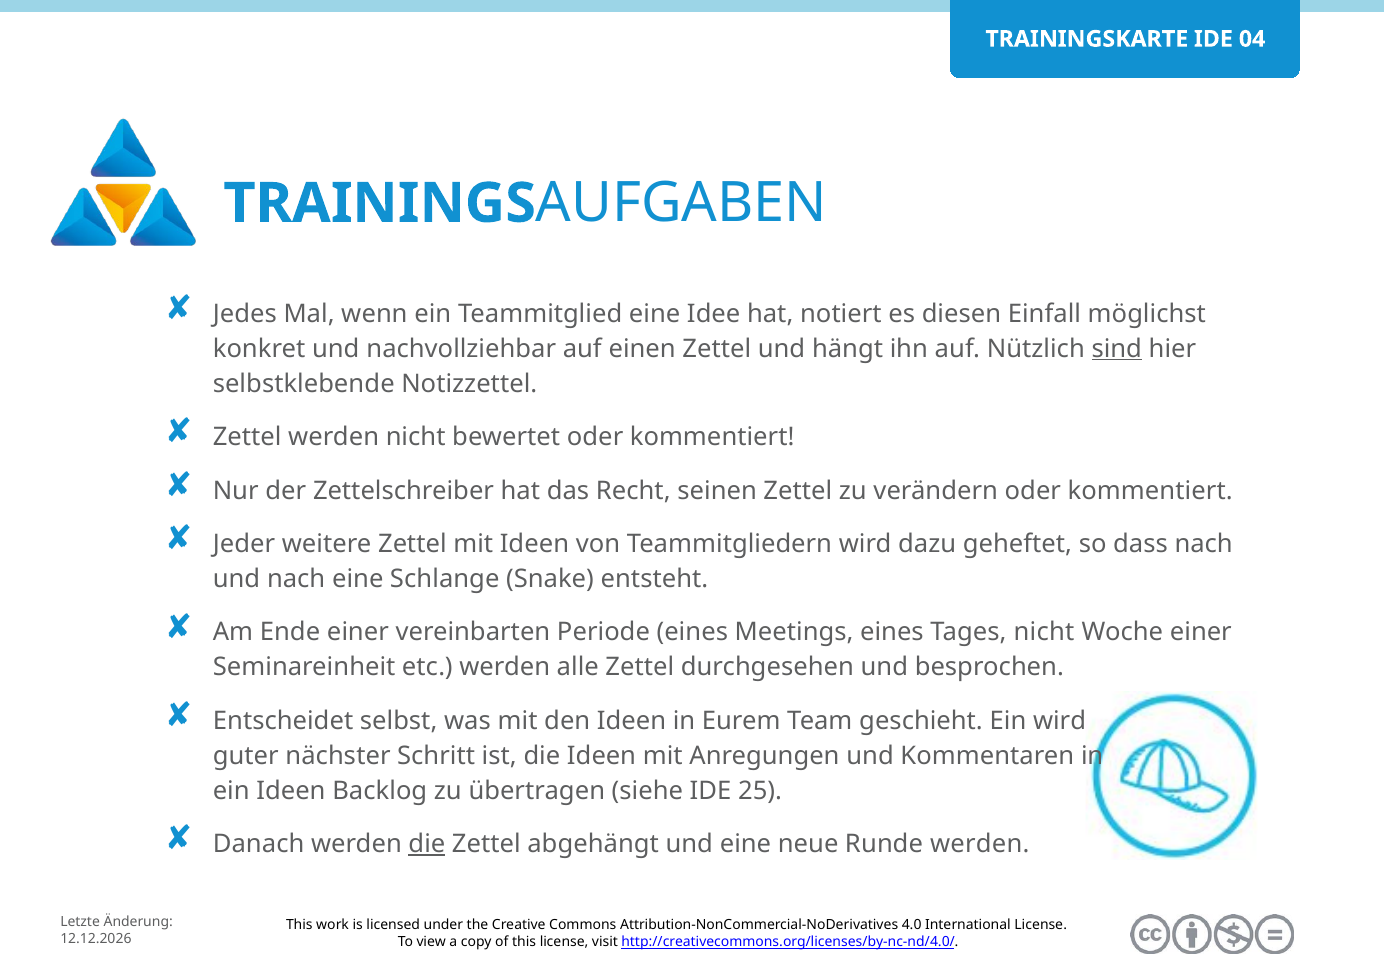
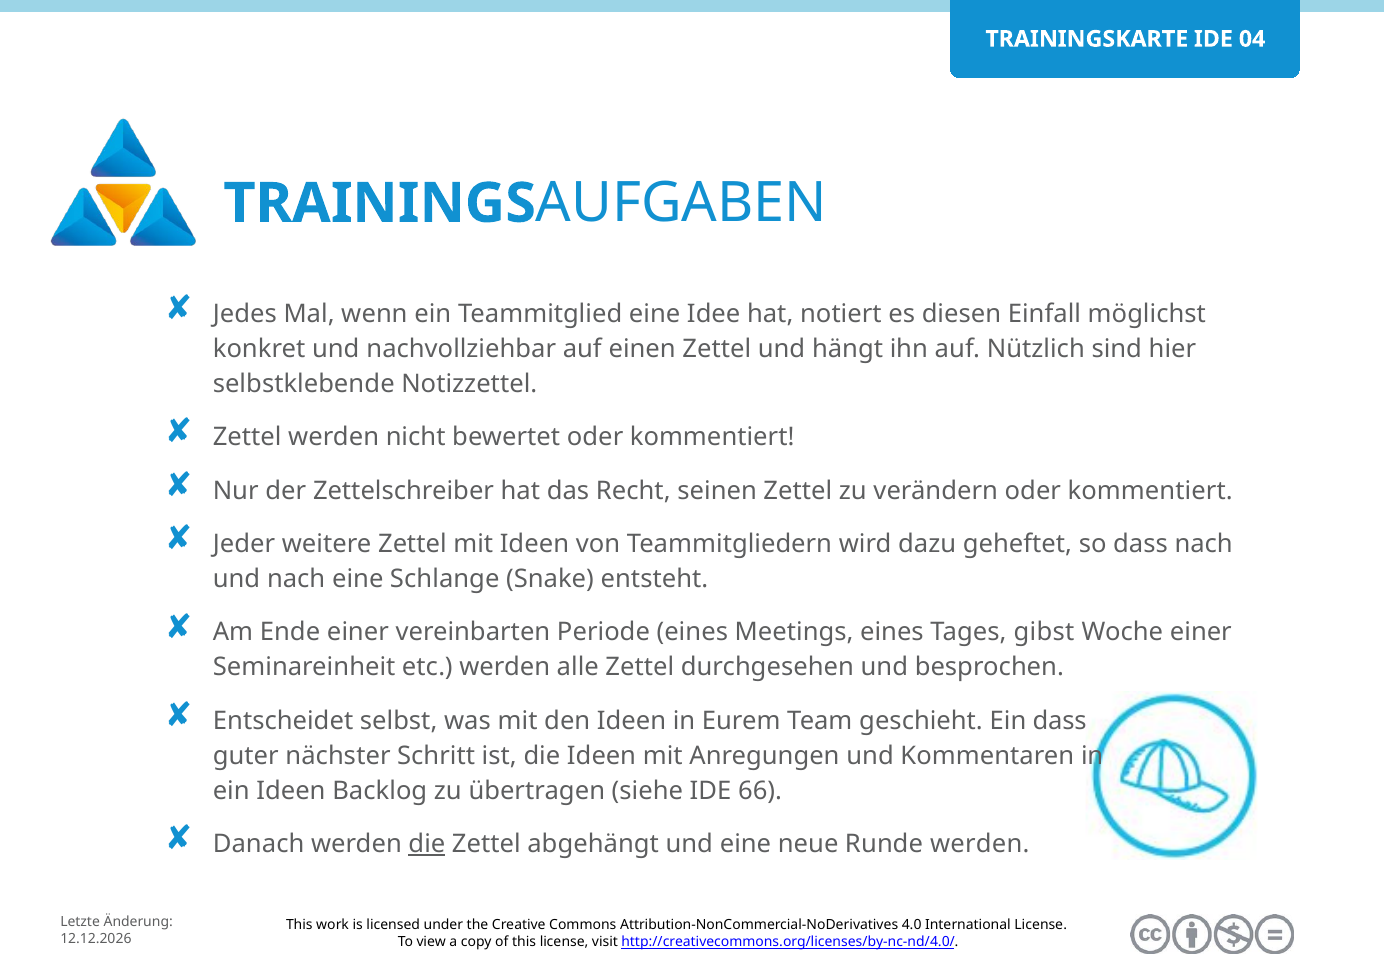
sind underline: present -> none
Tages nicht: nicht -> gibst
Ein wird: wird -> dass
25: 25 -> 66
